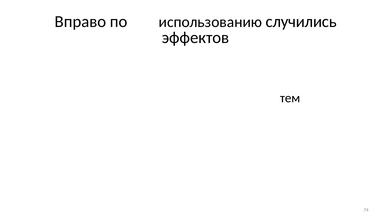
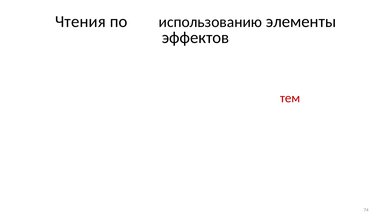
Вправо: Вправо -> Чтения
случились: случились -> элементы
тем colour: black -> red
